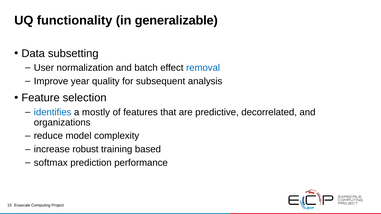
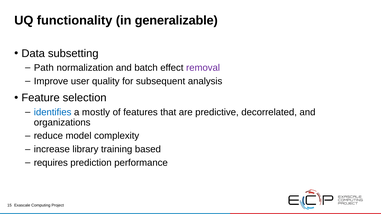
User: User -> Path
removal colour: blue -> purple
year: year -> user
robust: robust -> library
softmax: softmax -> requires
